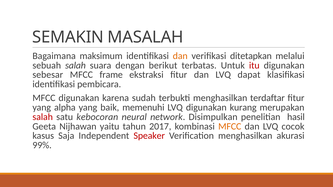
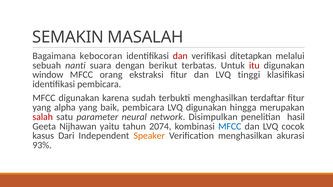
maksimum: maksimum -> kebocoran
dan at (180, 56) colour: orange -> red
sebuah salah: salah -> nanti
sebesar: sebesar -> window
frame: frame -> orang
dapat: dapat -> tinggi
baik memenuhi: memenuhi -> pembicara
kurang: kurang -> hingga
kebocoran: kebocoran -> parameter
2017: 2017 -> 2074
MFCC at (230, 127) colour: orange -> blue
Saja: Saja -> Dari
Speaker colour: red -> orange
99%: 99% -> 93%
